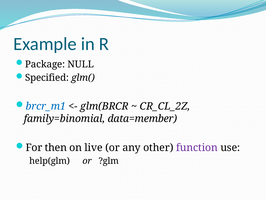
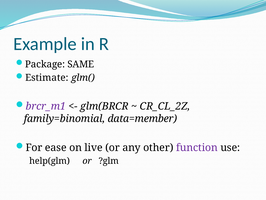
NULL: NULL -> SAME
Specified: Specified -> Estimate
brcr_m1 colour: blue -> purple
then: then -> ease
